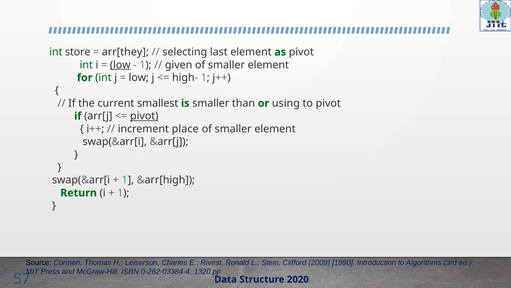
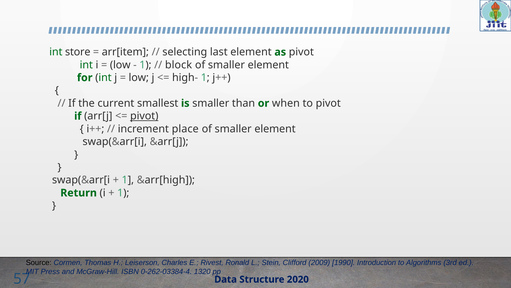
arr[they: arr[they -> arr[item
low at (120, 65) underline: present -> none
given: given -> block
using: using -> when
